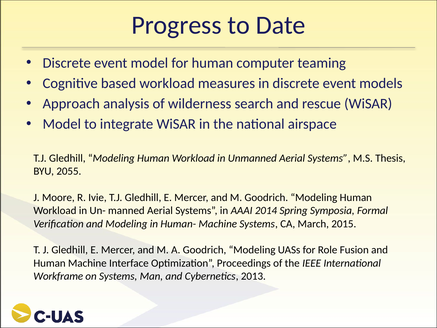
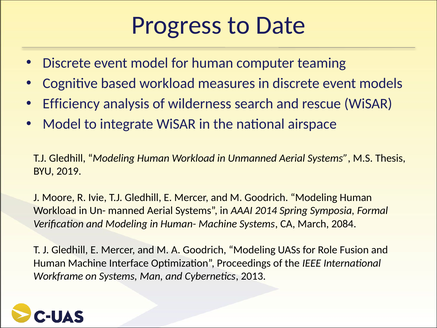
Approach: Approach -> Efficiency
2055: 2055 -> 2019
2015: 2015 -> 2084
